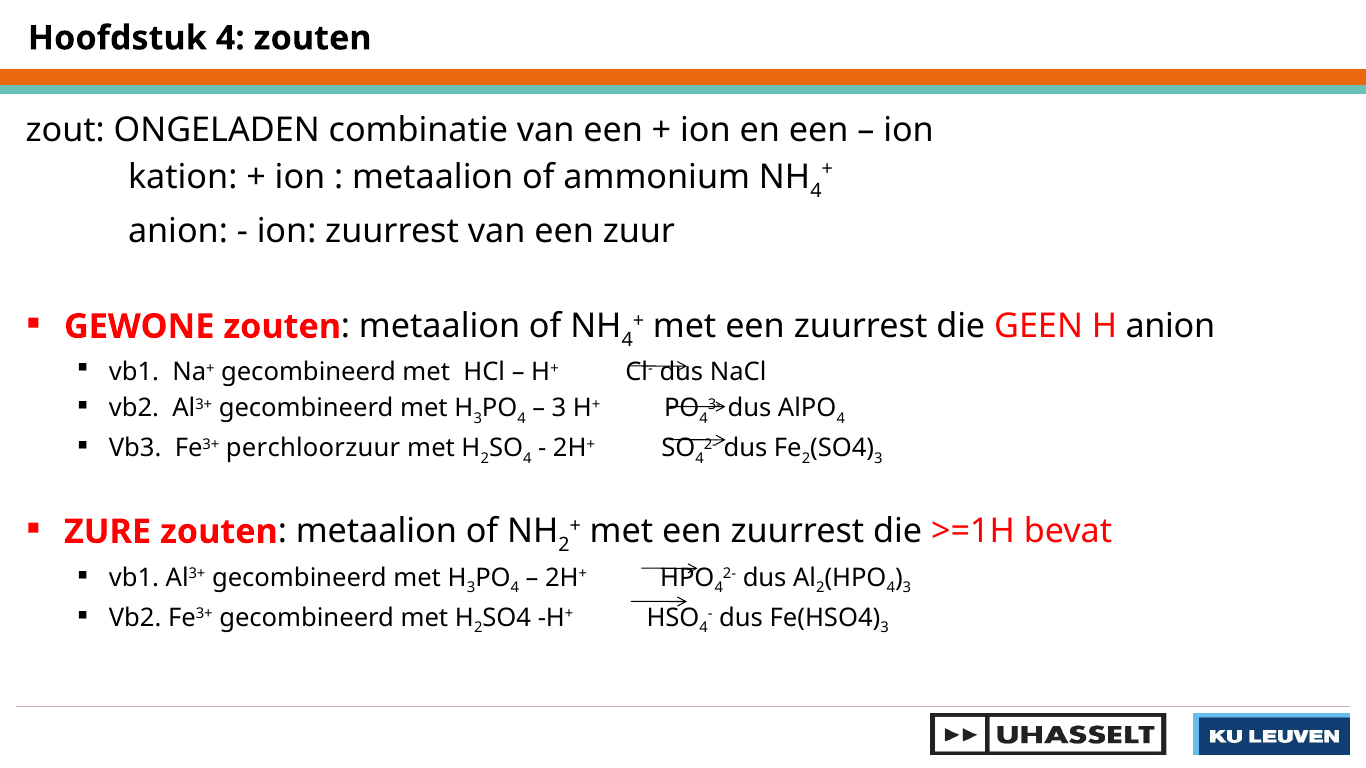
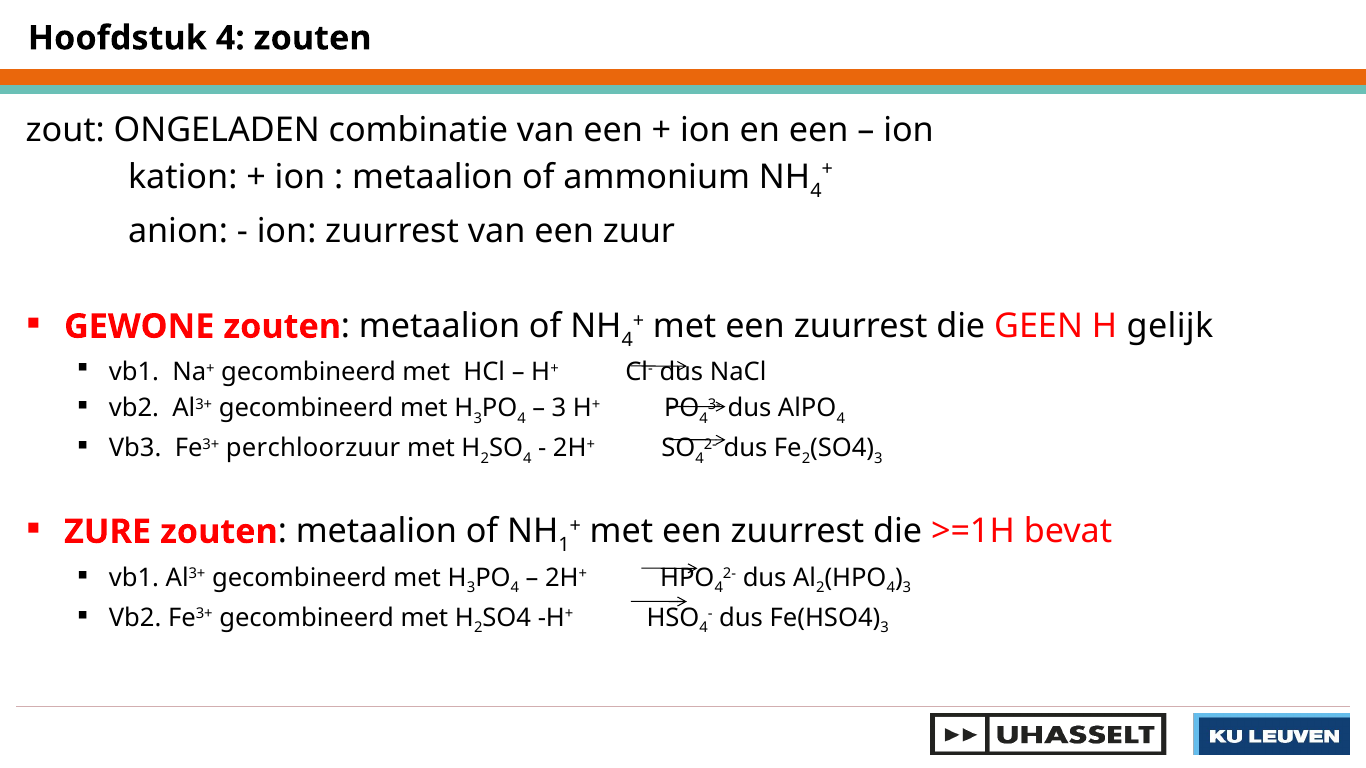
H anion: anion -> gelijk
2 at (564, 545): 2 -> 1
